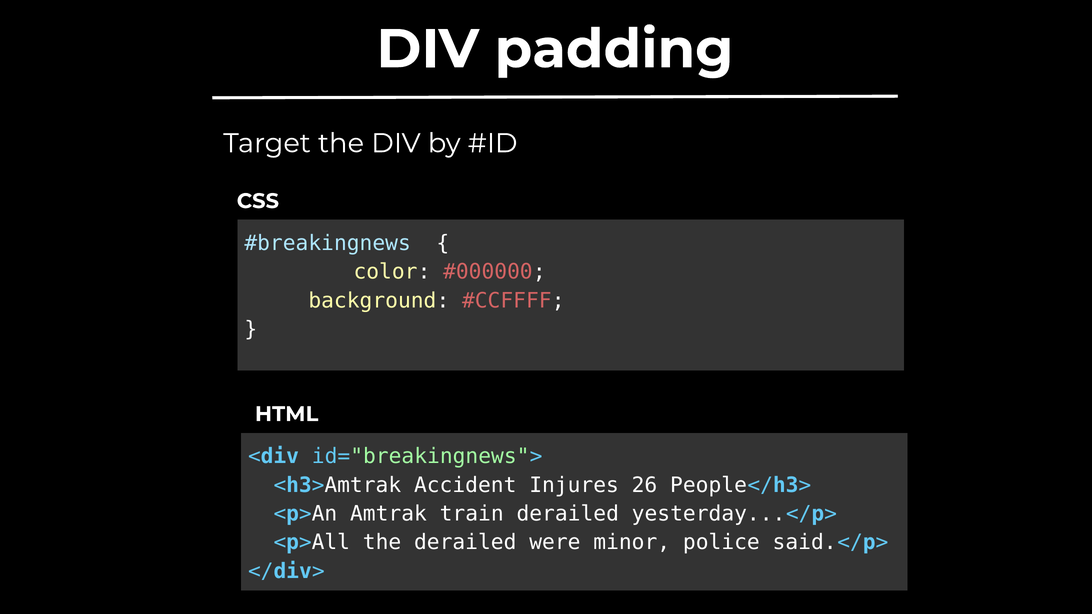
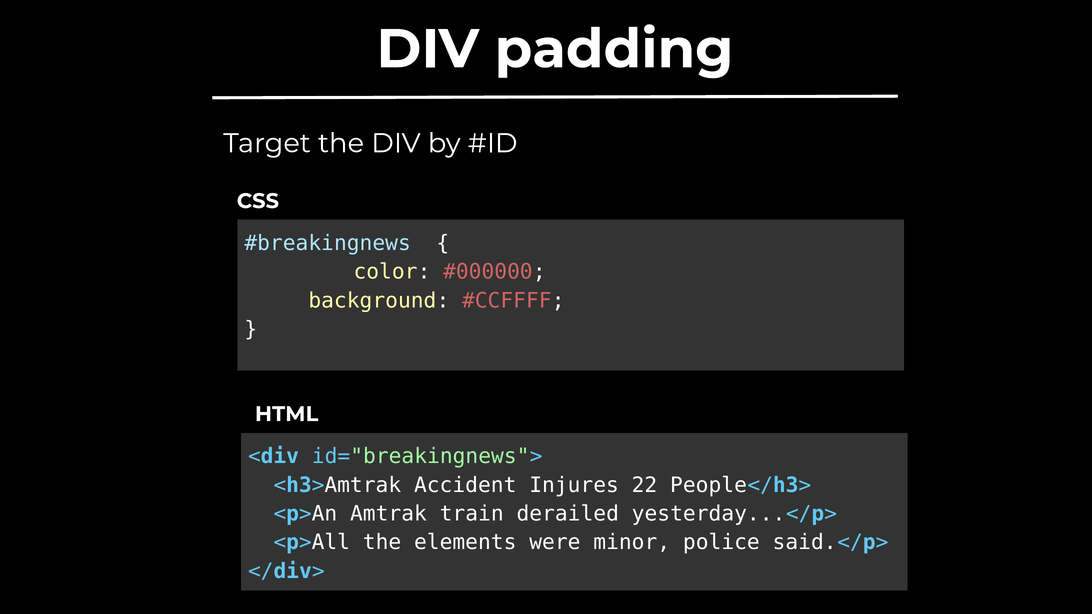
26: 26 -> 22
the derailed: derailed -> elements
